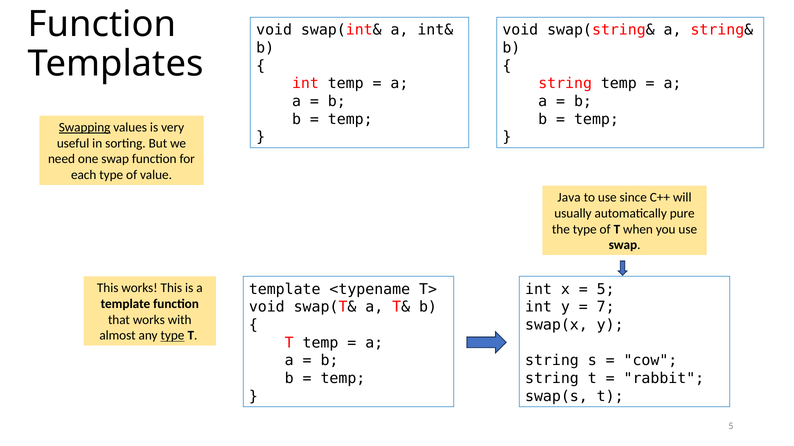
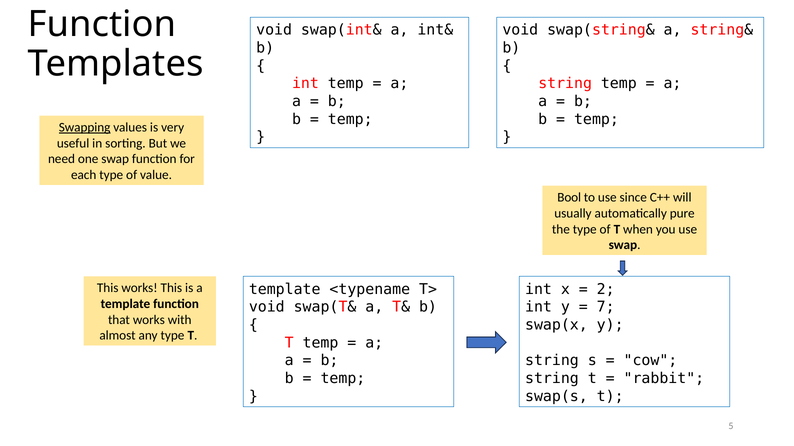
Java: Java -> Bool
5 at (606, 290): 5 -> 2
type at (172, 336) underline: present -> none
